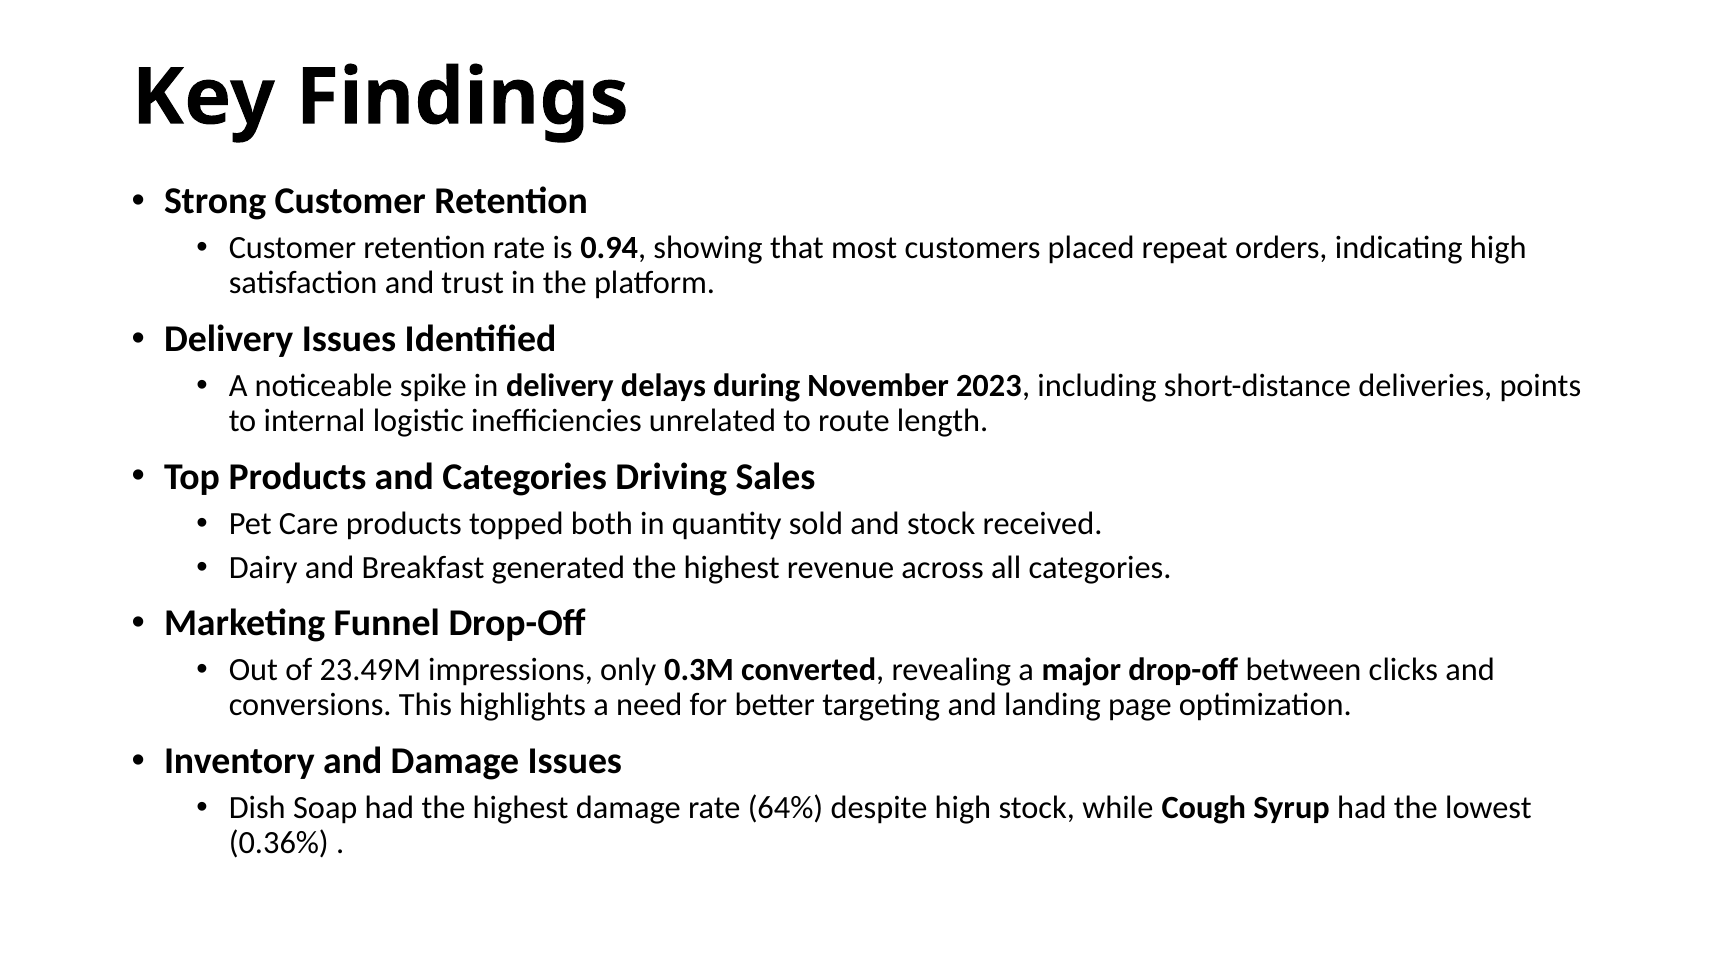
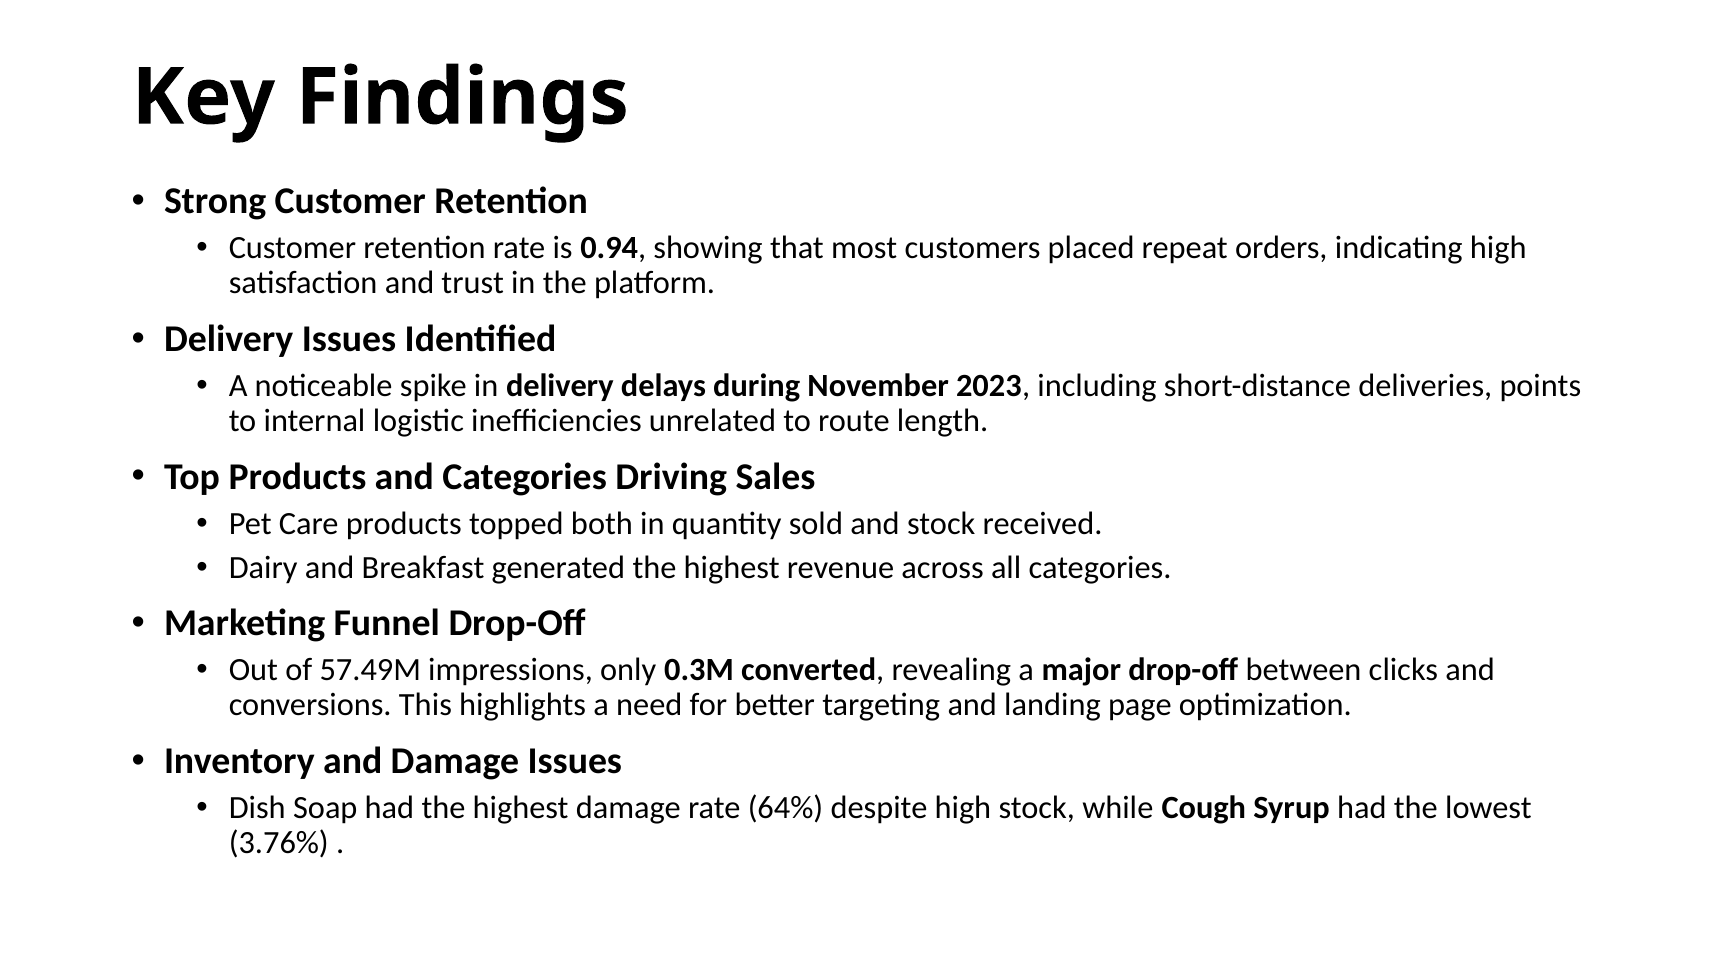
23.49M: 23.49M -> 57.49M
0.36%: 0.36% -> 3.76%
